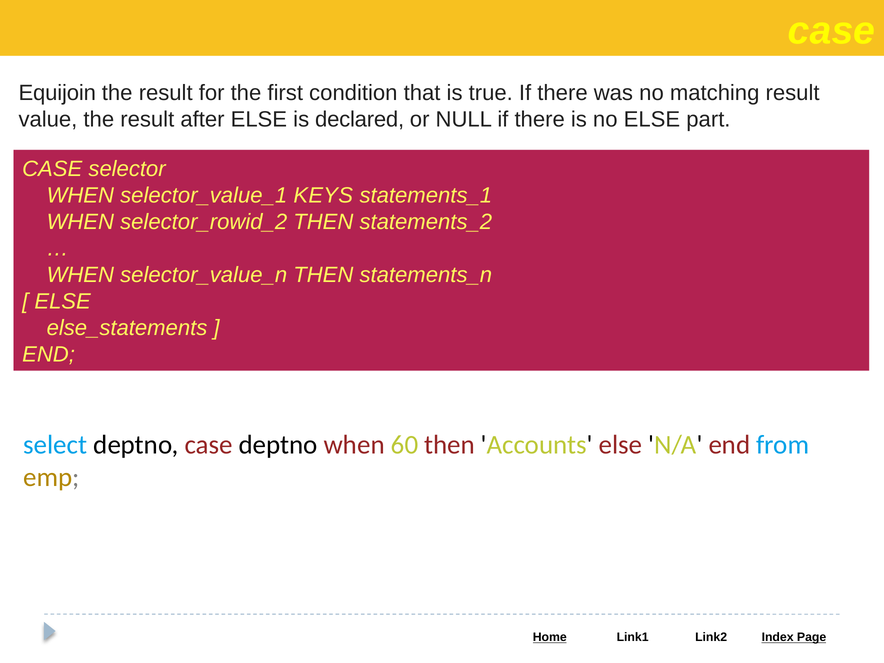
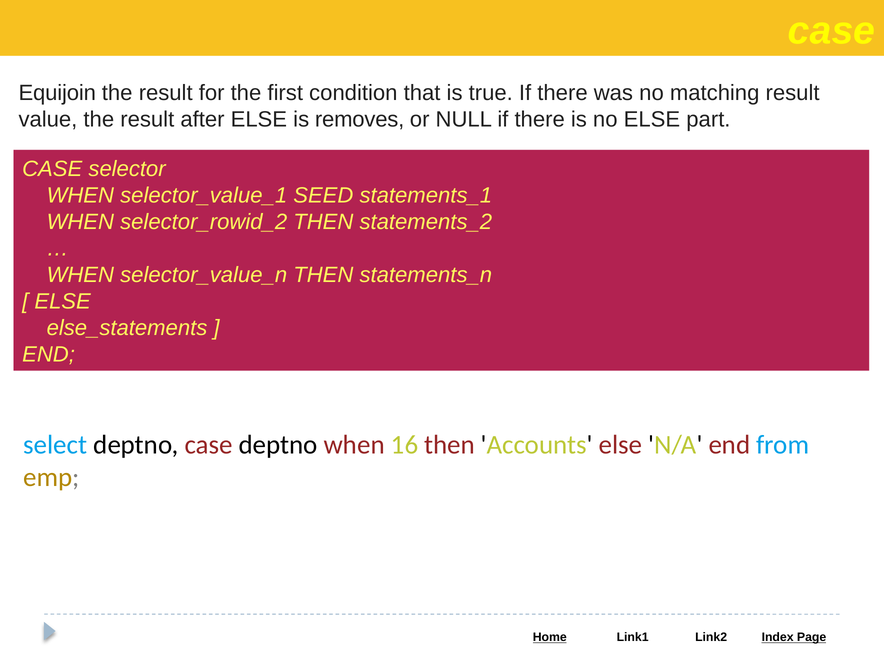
declared: declared -> removes
KEYS: KEYS -> SEED
60: 60 -> 16
